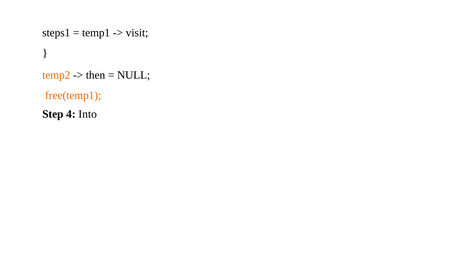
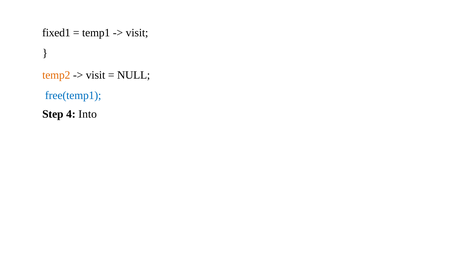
steps1: steps1 -> fixed1
then at (96, 75): then -> visit
free(temp1 colour: orange -> blue
